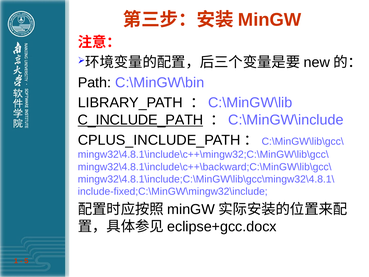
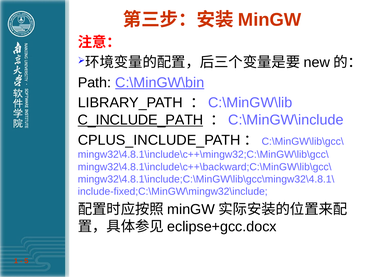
C:\MinGW\bin underline: none -> present
